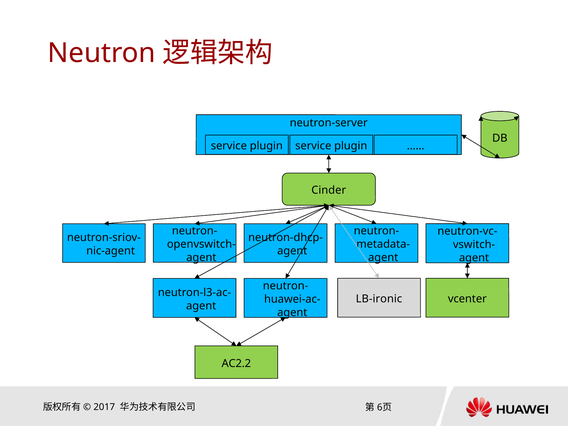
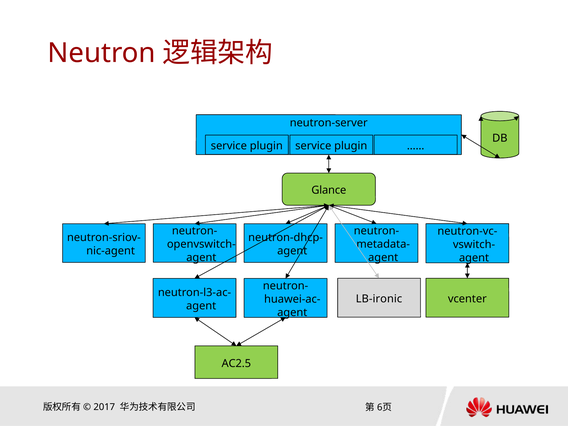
Cinder: Cinder -> Glance
AC2.2: AC2.2 -> AC2.5
